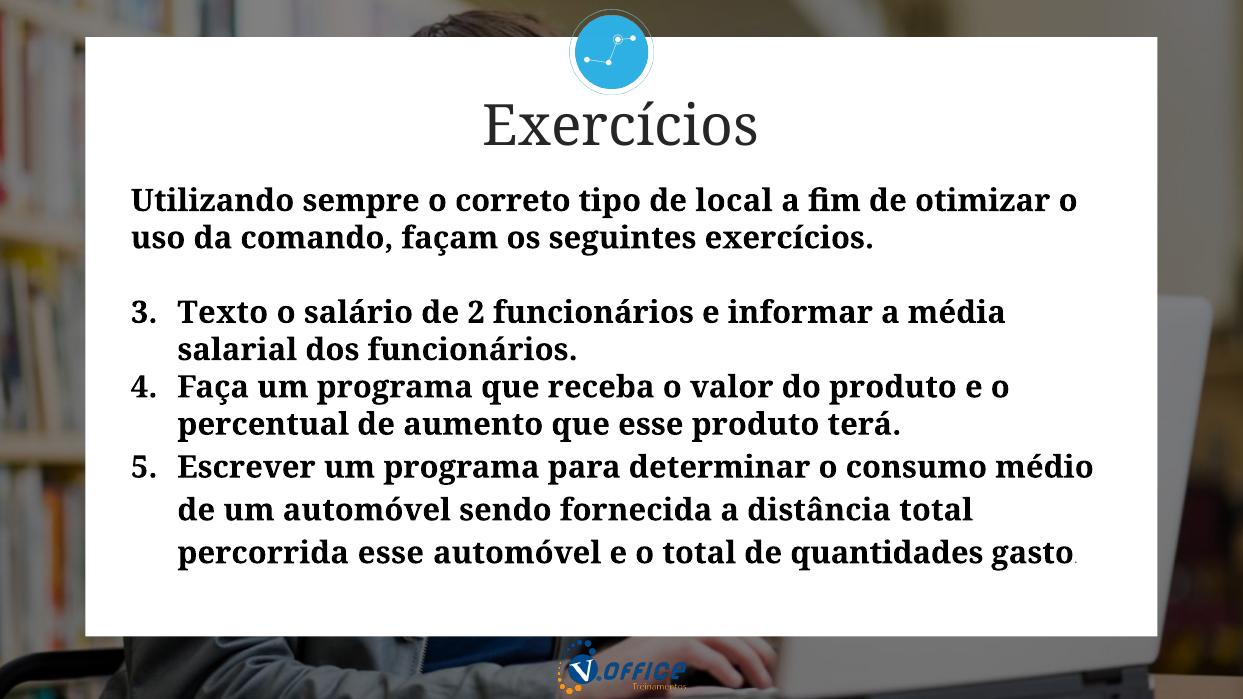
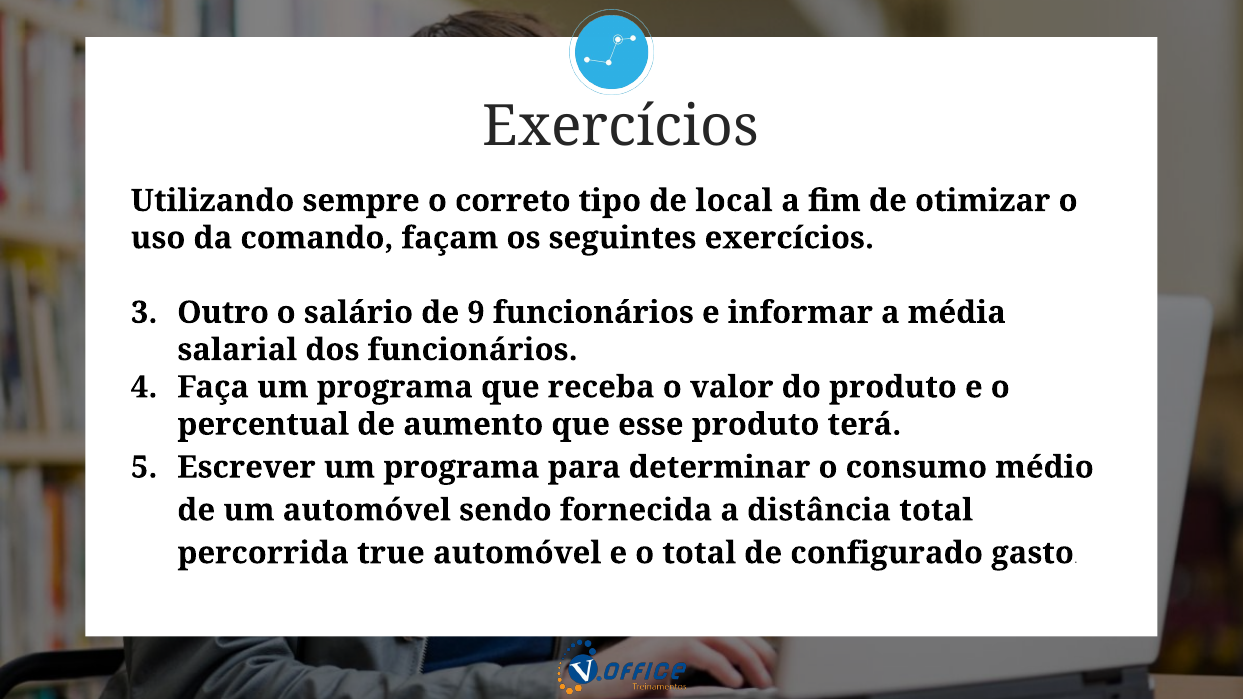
Texto: Texto -> Outro
2: 2 -> 9
percorrida esse: esse -> true
quantidades: quantidades -> configurado
